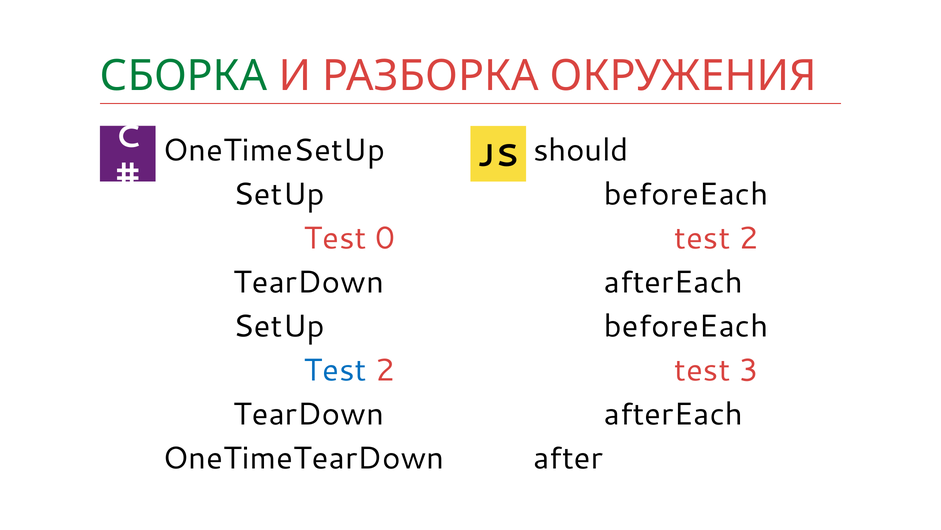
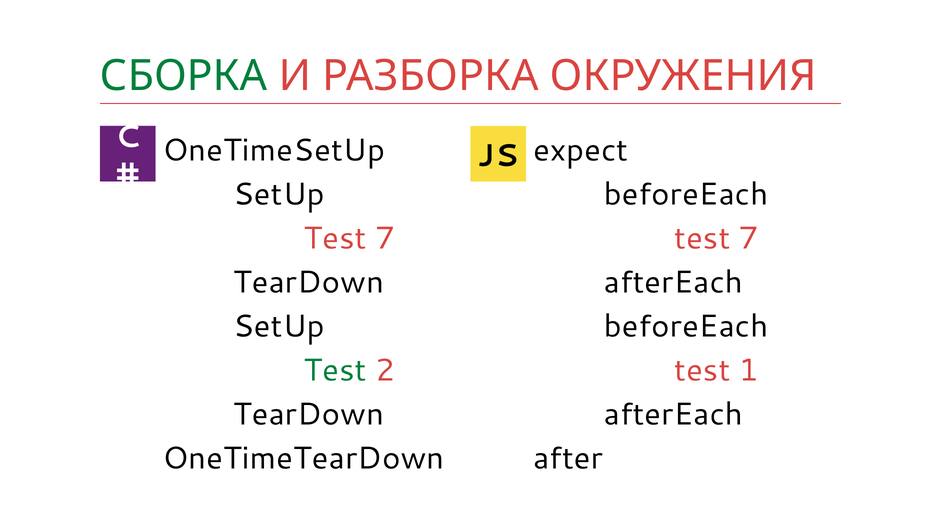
should: should -> expect
0 at (385, 238): 0 -> 7
2 at (749, 238): 2 -> 7
Test at (335, 370) colour: blue -> green
3: 3 -> 1
